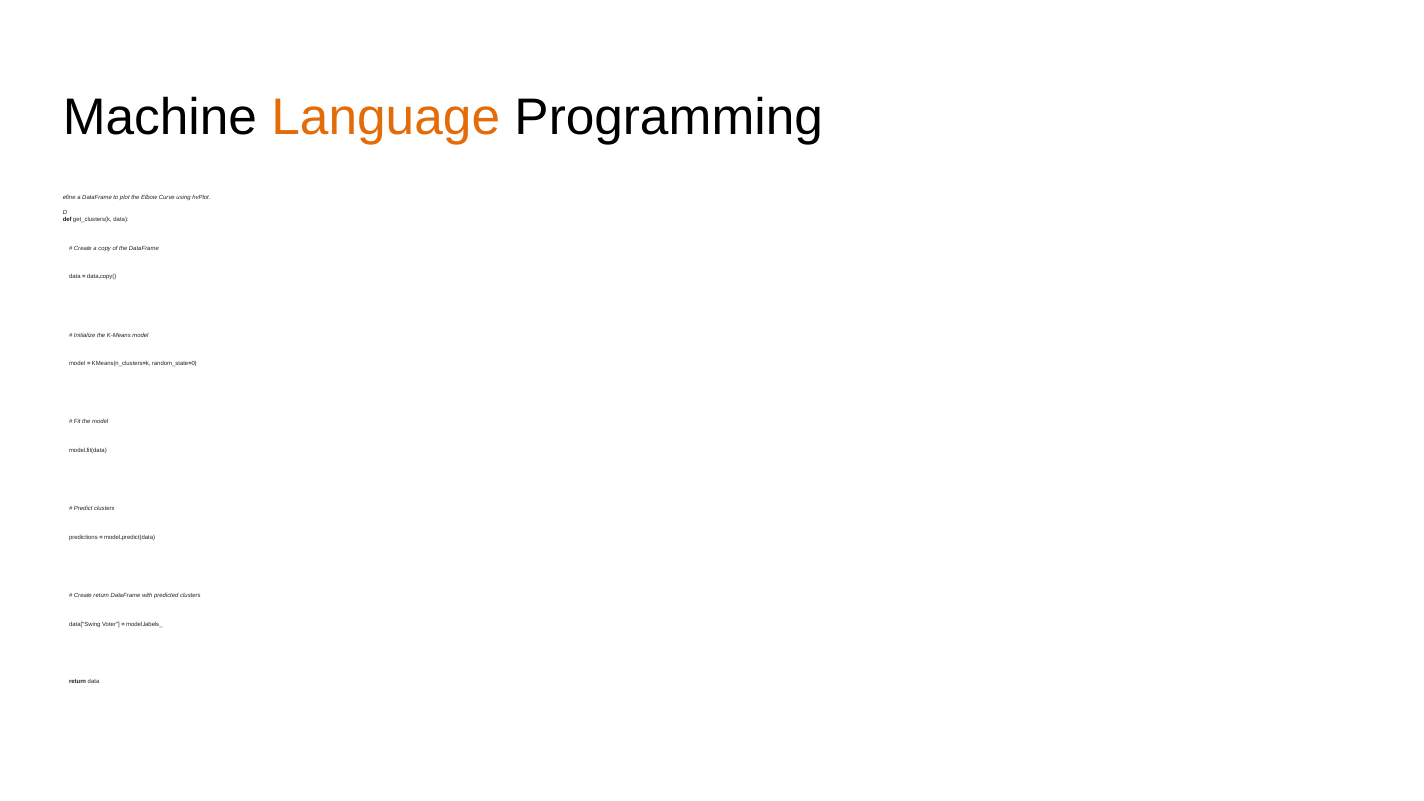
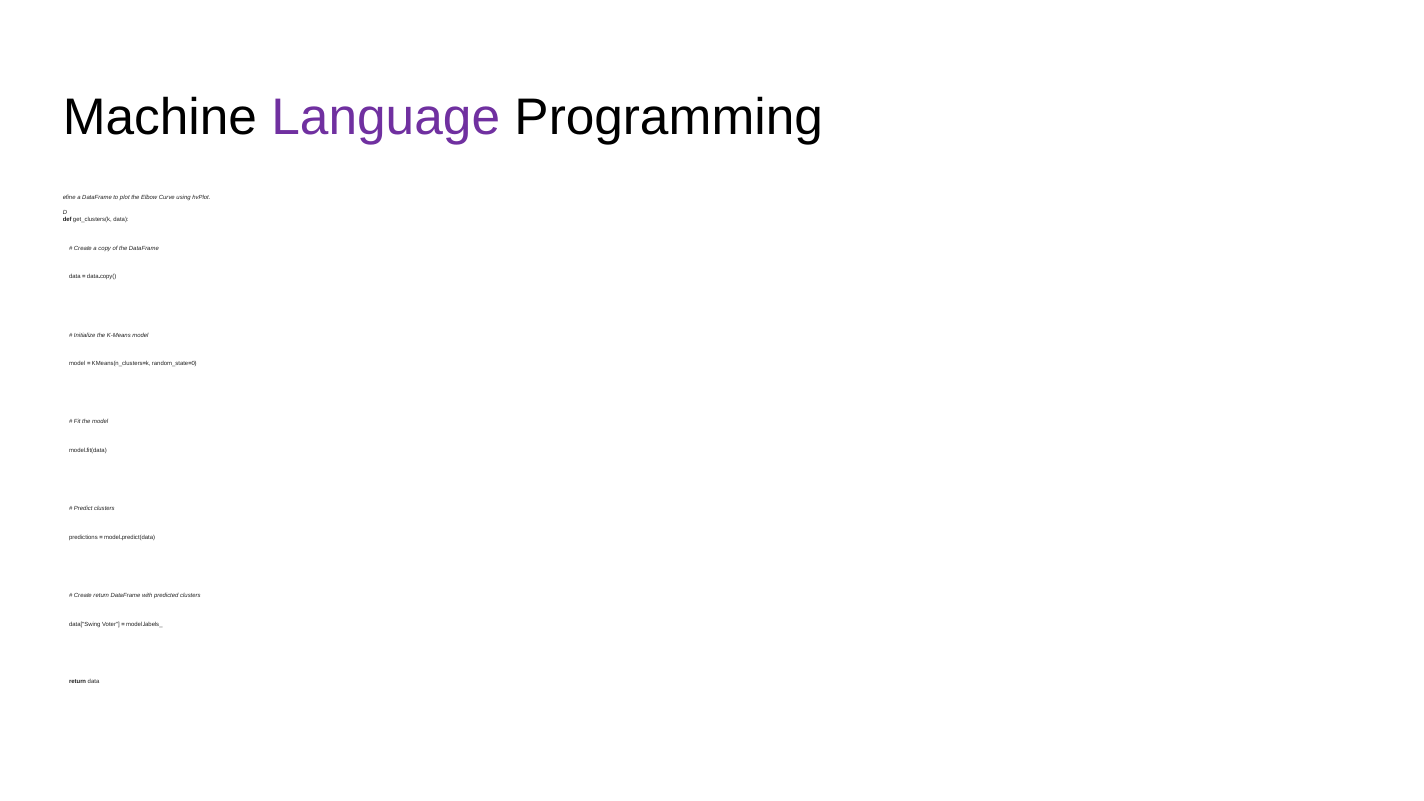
Language colour: orange -> purple
